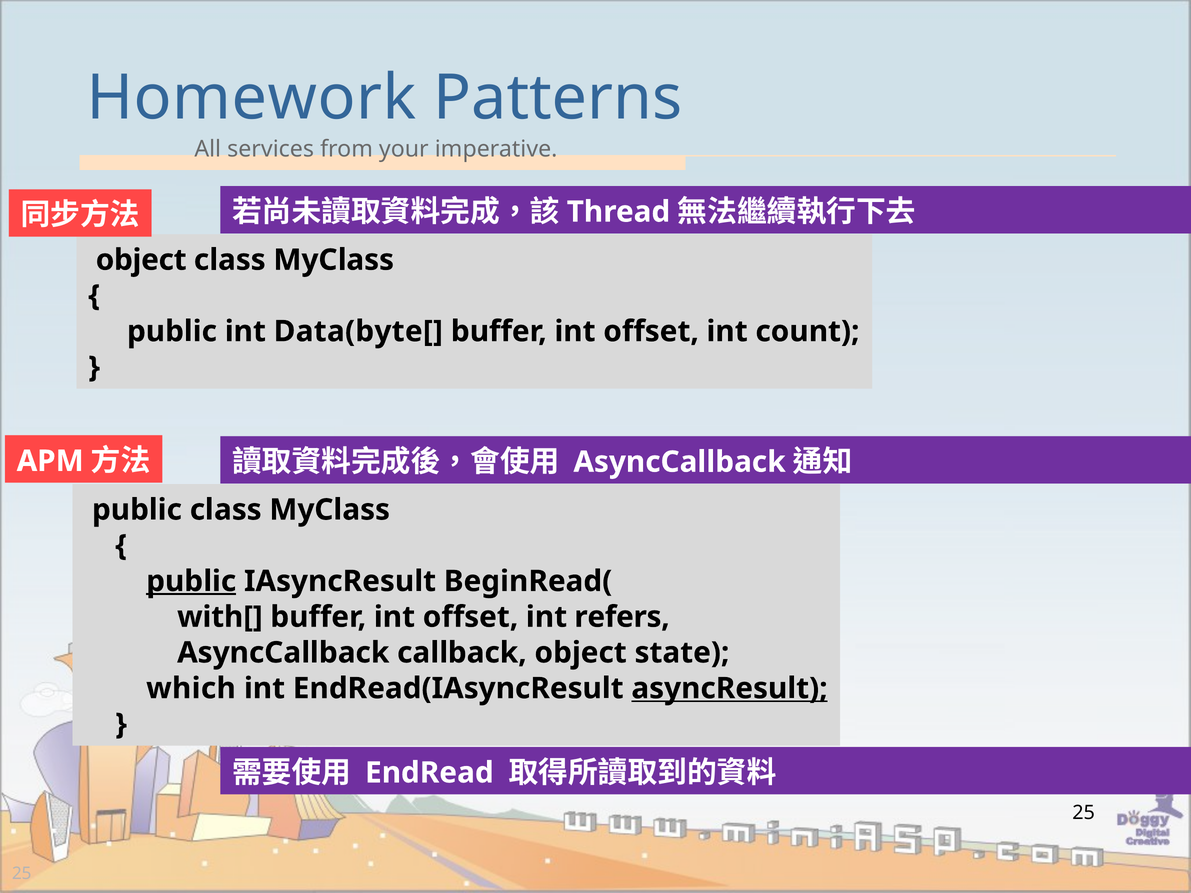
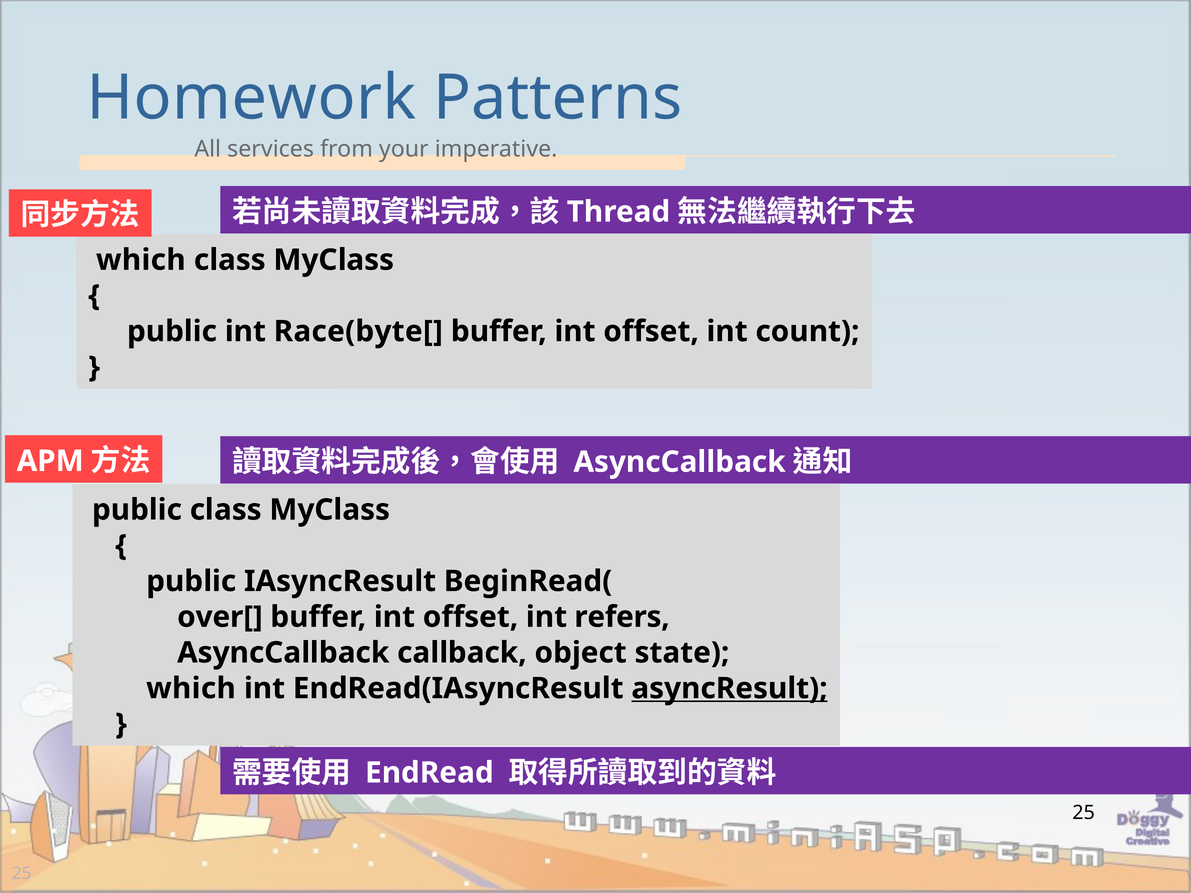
object at (141, 260): object -> which
Data(byte[: Data(byte[ -> Race(byte[
public at (191, 581) underline: present -> none
with[: with[ -> over[
